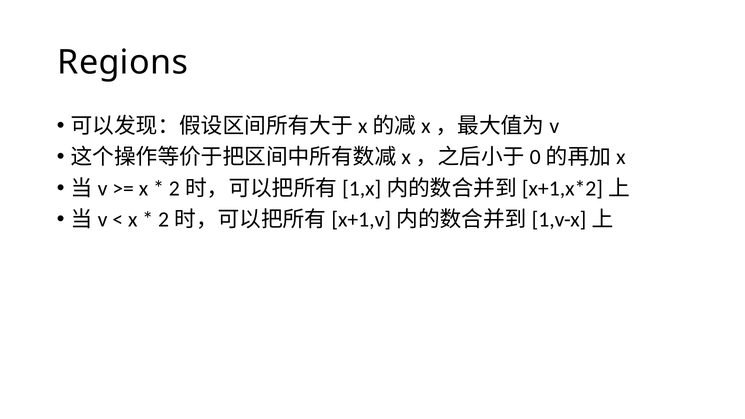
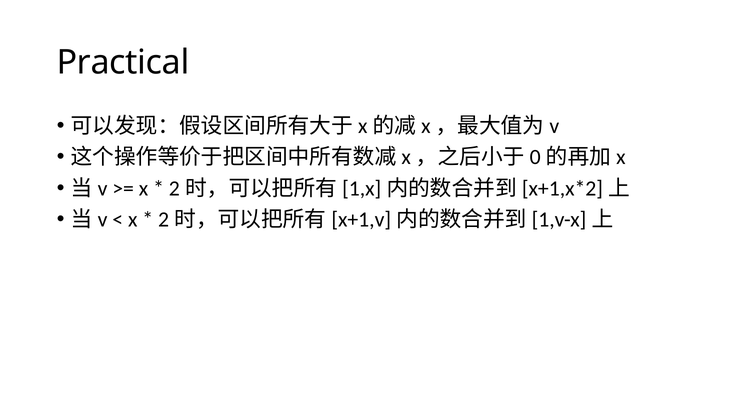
Regions: Regions -> Practical
